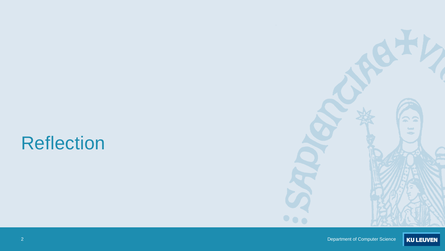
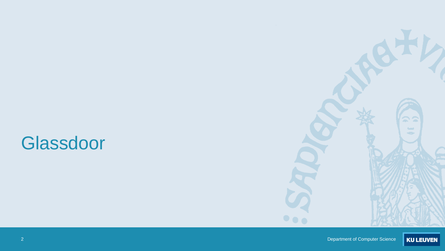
Reflection: Reflection -> Glassdoor
